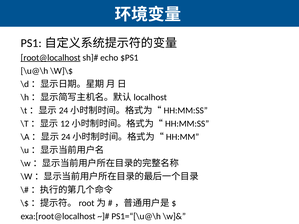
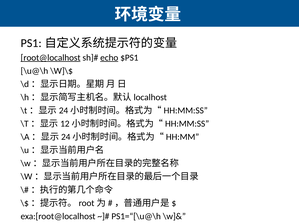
echo underline: none -> present
